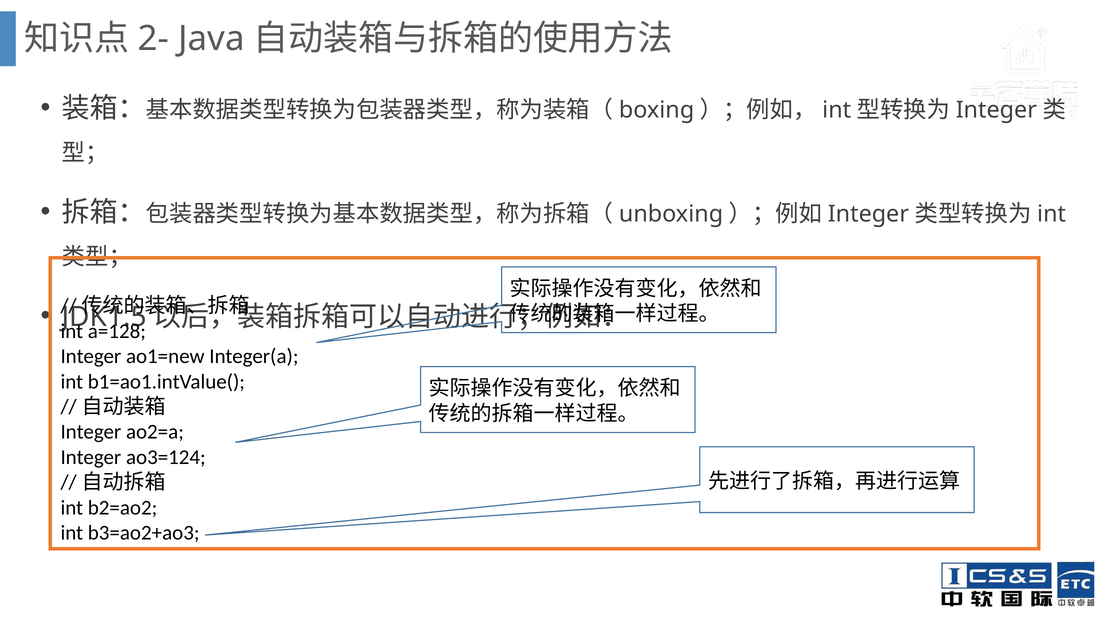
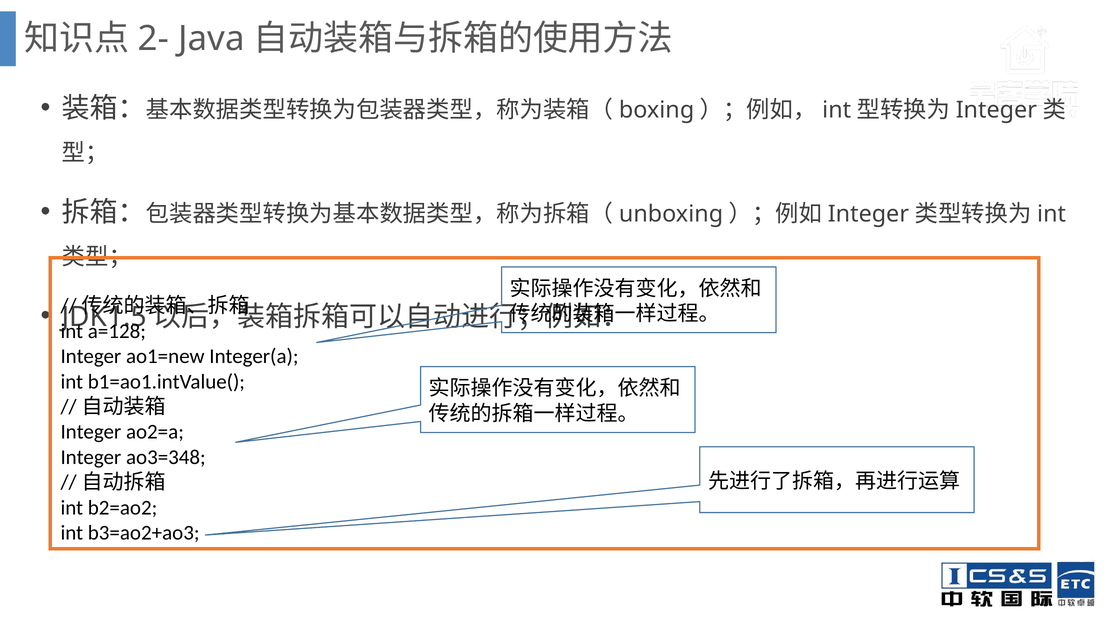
ao3=124: ao3=124 -> ao3=348
